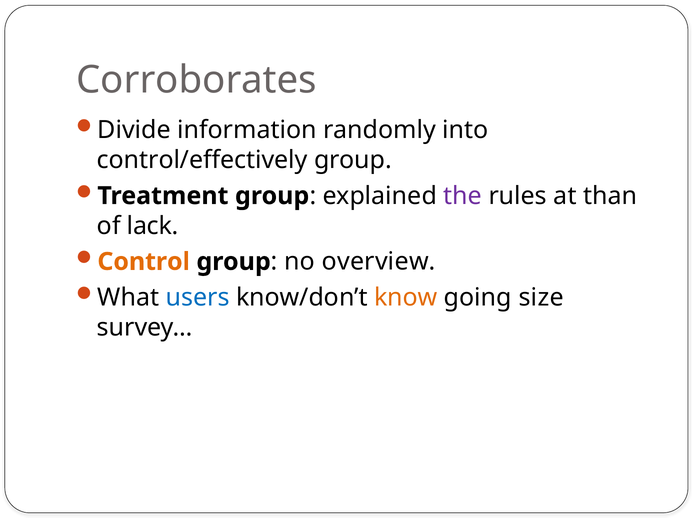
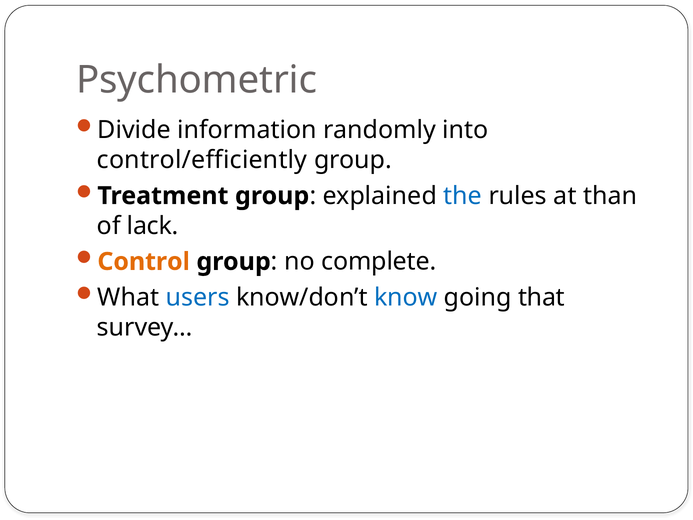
Corroborates: Corroborates -> Psychometric
control/effectively: control/effectively -> control/efficiently
the colour: purple -> blue
overview: overview -> complete
know colour: orange -> blue
size: size -> that
